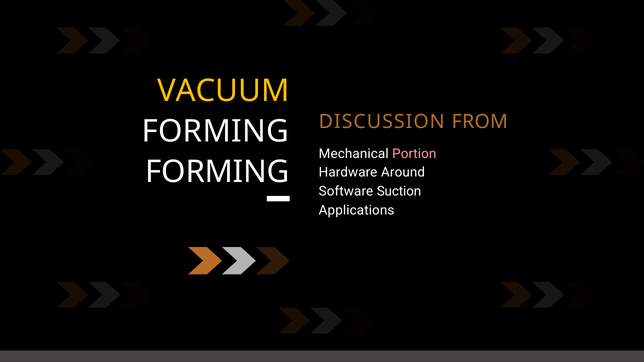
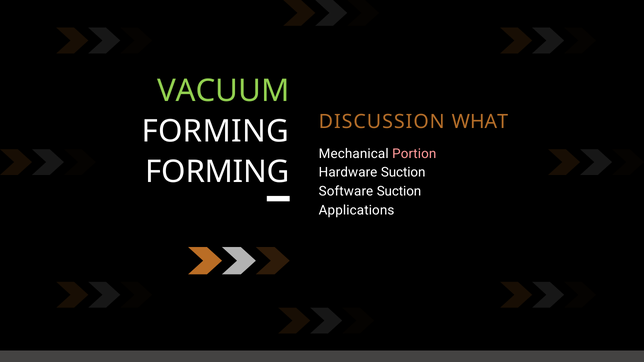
VACUUM colour: yellow -> light green
FROM: FROM -> WHAT
Hardware Around: Around -> Suction
